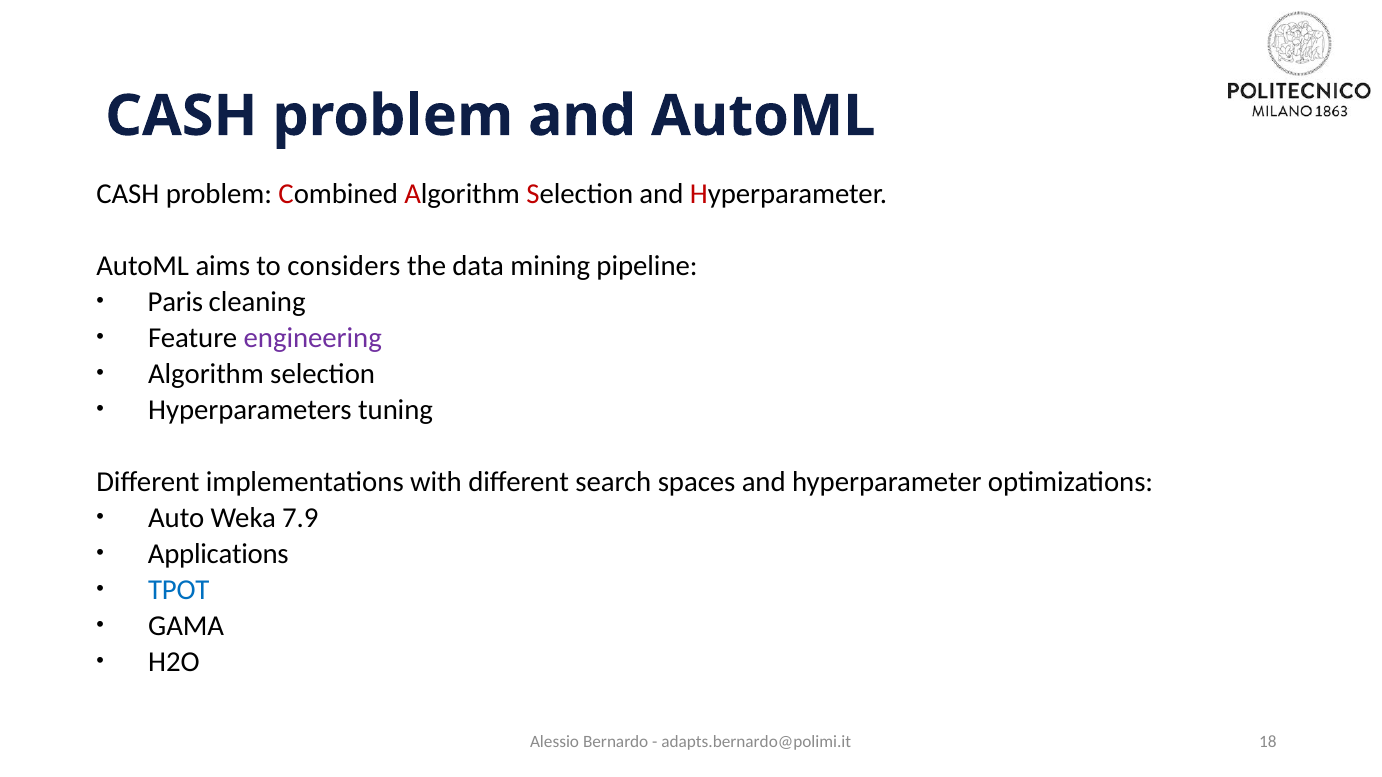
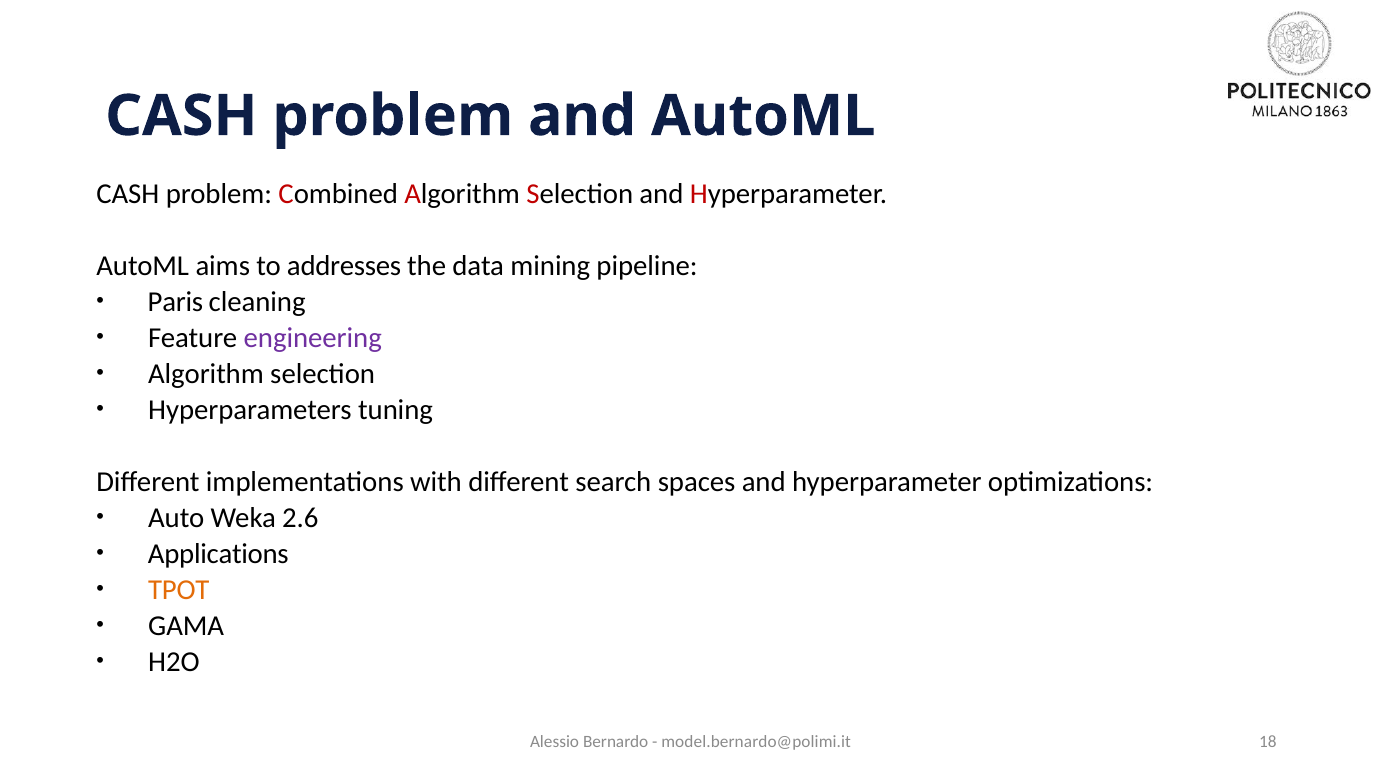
considers: considers -> addresses
7.9: 7.9 -> 2.6
TPOT colour: blue -> orange
adapts.bernardo@polimi.it: adapts.bernardo@polimi.it -> model.bernardo@polimi.it
